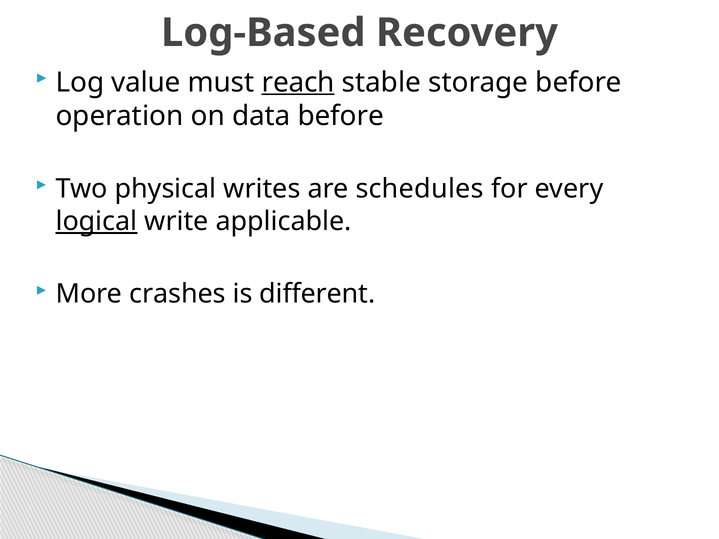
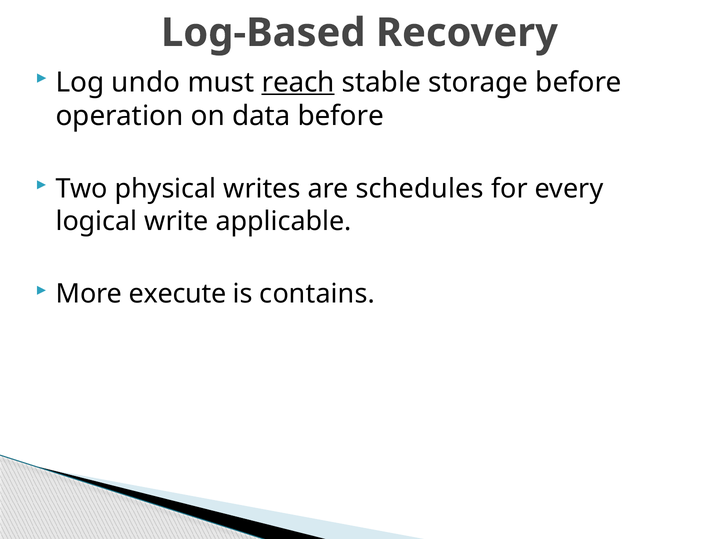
value: value -> undo
logical underline: present -> none
crashes: crashes -> execute
different: different -> contains
